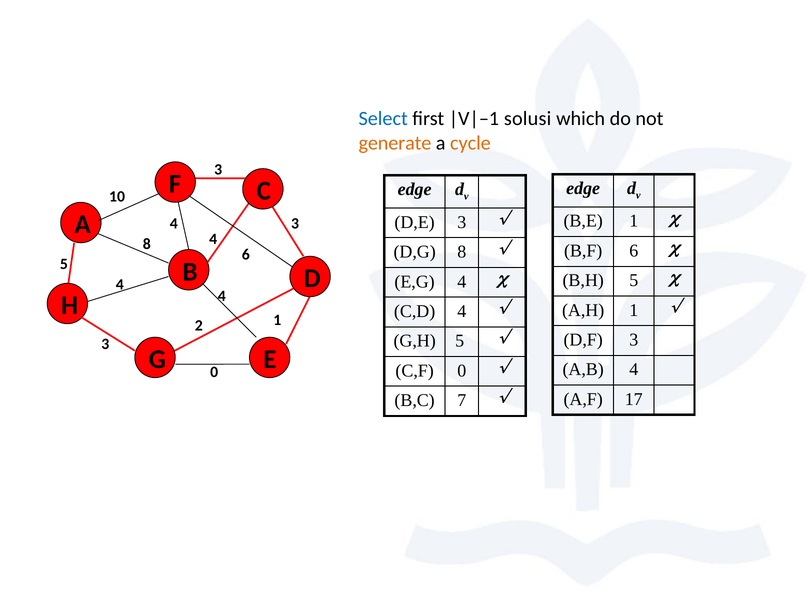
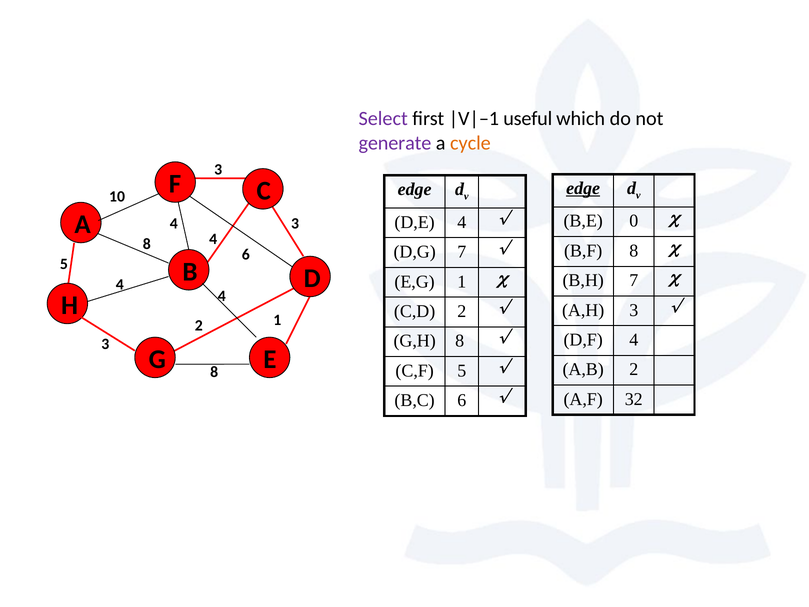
Select colour: blue -> purple
solusi: solusi -> useful
generate colour: orange -> purple
edge at (583, 188) underline: none -> present
B,E 1: 1 -> 0
D,E 3: 3 -> 4
B,F 6: 6 -> 8
D,G 8: 8 -> 7
B,H 5: 5 -> 7
E,G 4: 4 -> 1
A,H 1: 1 -> 3
C,D 4: 4 -> 2
D,F 3: 3 -> 4
G,H 5: 5 -> 8
G 0: 0 -> 8
A,B 4: 4 -> 2
C,F 0: 0 -> 5
17: 17 -> 32
B,C 7: 7 -> 6
